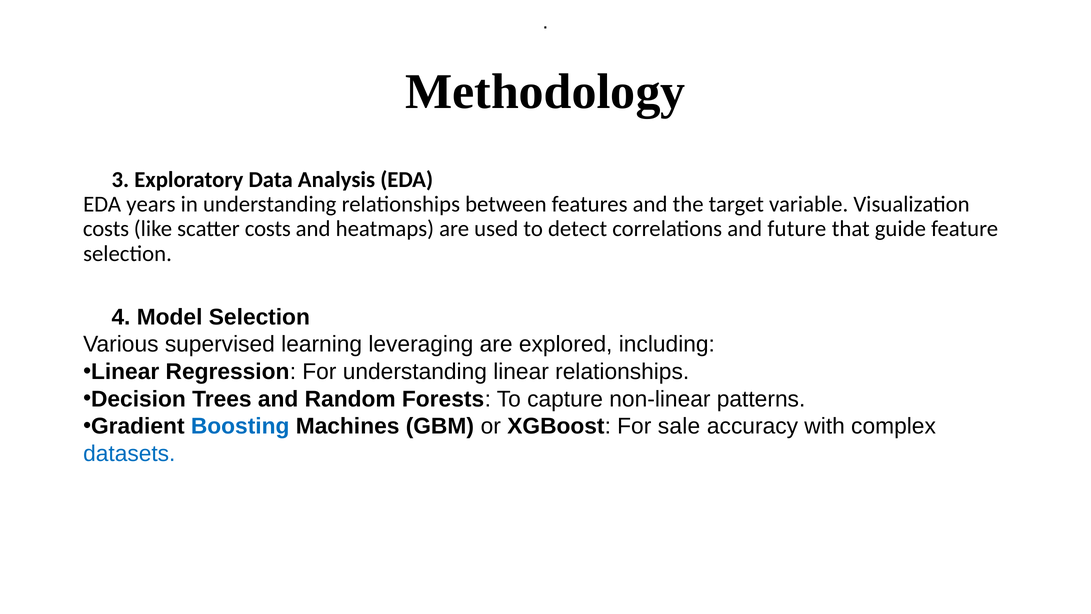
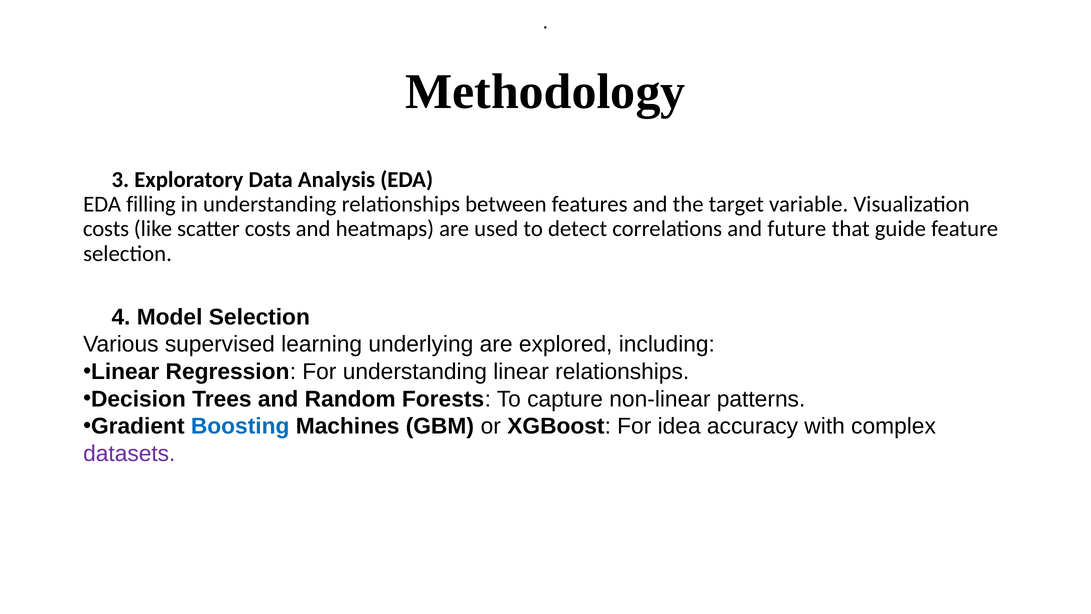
years: years -> filling
leveraging: leveraging -> underlying
sale: sale -> idea
datasets colour: blue -> purple
